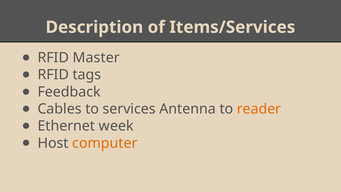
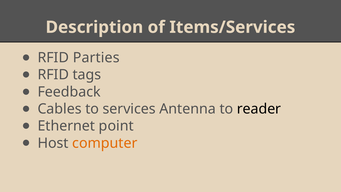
Master: Master -> Parties
reader colour: orange -> black
week: week -> point
